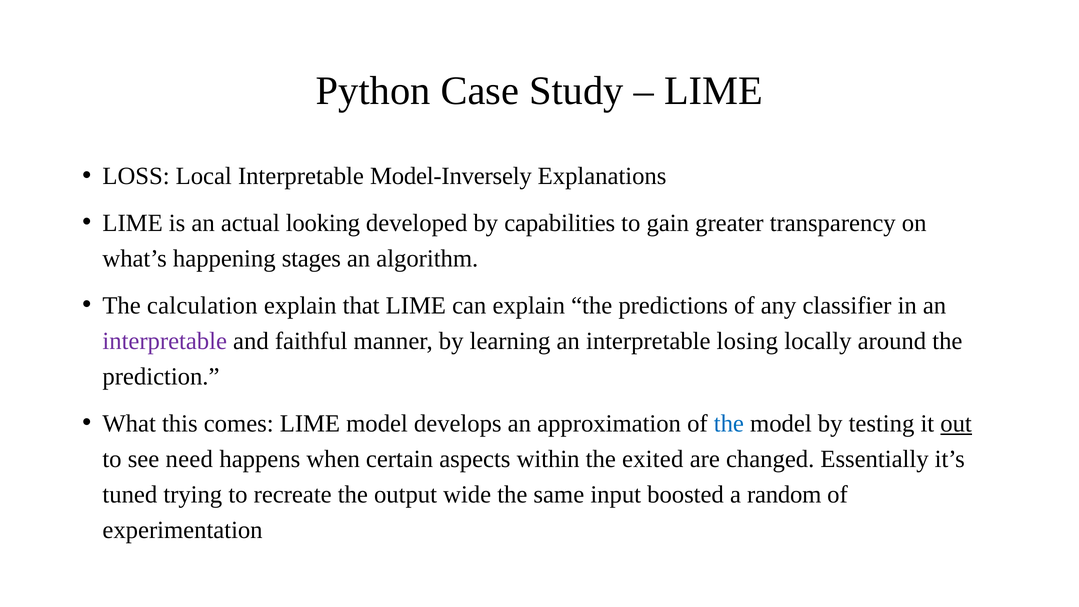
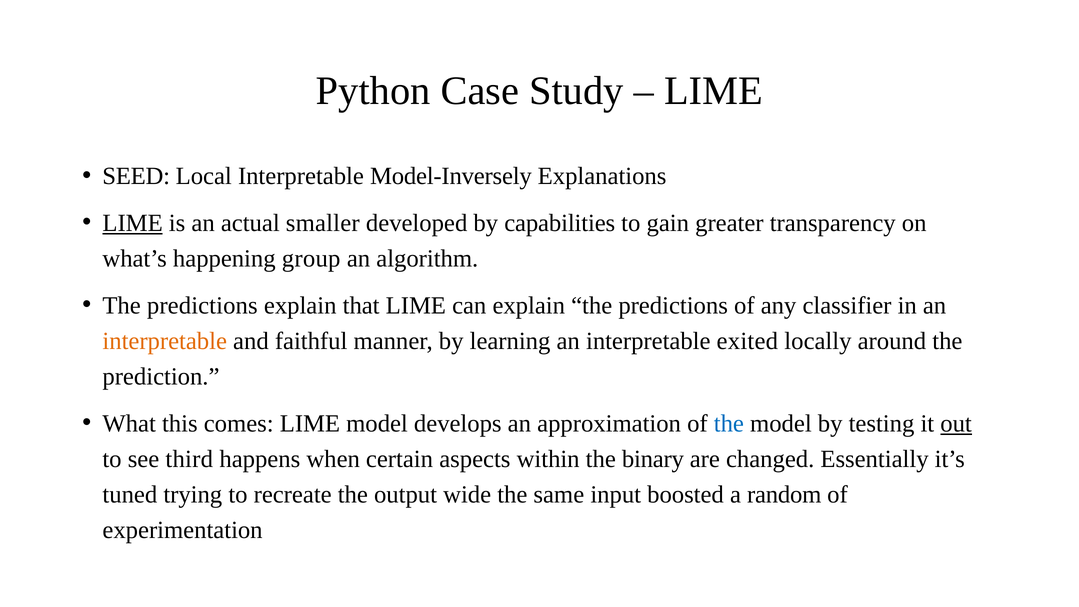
LOSS: LOSS -> SEED
LIME at (133, 223) underline: none -> present
looking: looking -> smaller
stages: stages -> group
calculation at (202, 305): calculation -> predictions
interpretable at (165, 341) colour: purple -> orange
losing: losing -> exited
need: need -> third
exited: exited -> binary
